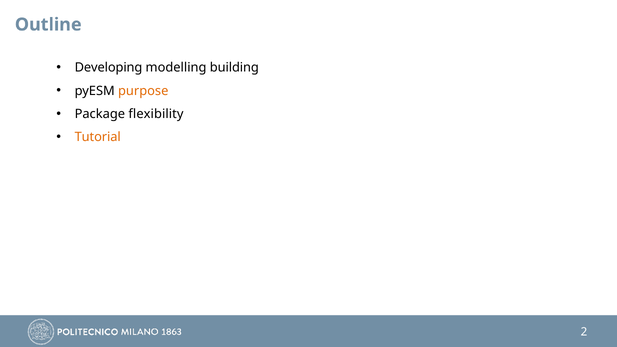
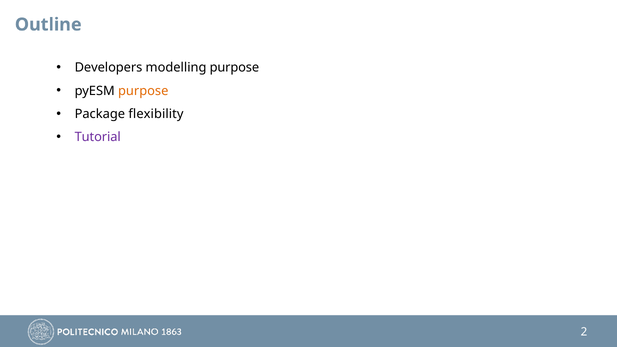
Developing: Developing -> Developers
modelling building: building -> purpose
Tutorial colour: orange -> purple
